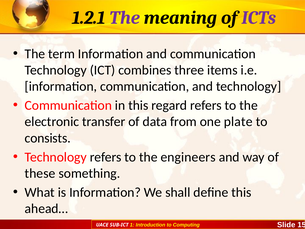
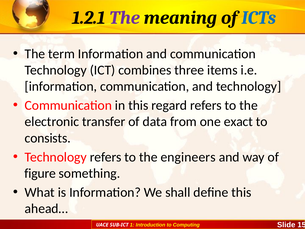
ICTs colour: purple -> blue
plate: plate -> exact
these: these -> figure
